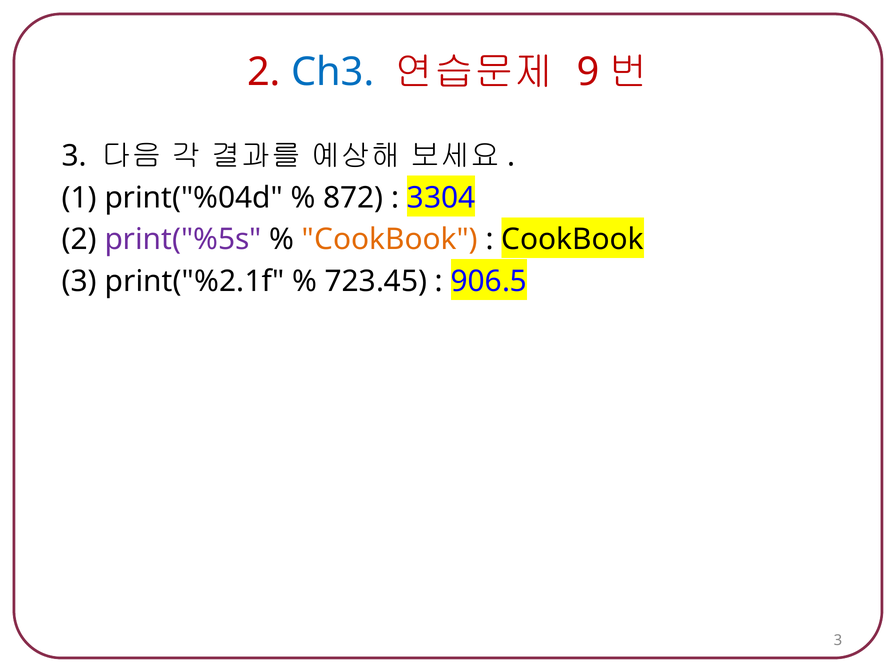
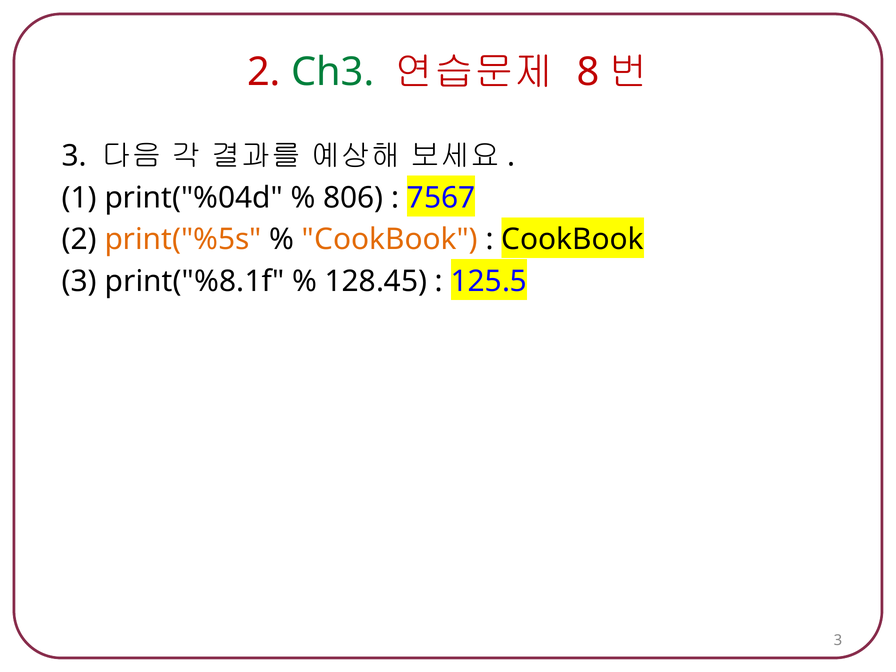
Ch3 colour: blue -> green
9: 9 -> 8
872: 872 -> 806
3304: 3304 -> 7567
print("%5s colour: purple -> orange
print("%2.1f: print("%2.1f -> print("%8.1f
723.45: 723.45 -> 128.45
906.5: 906.5 -> 125.5
